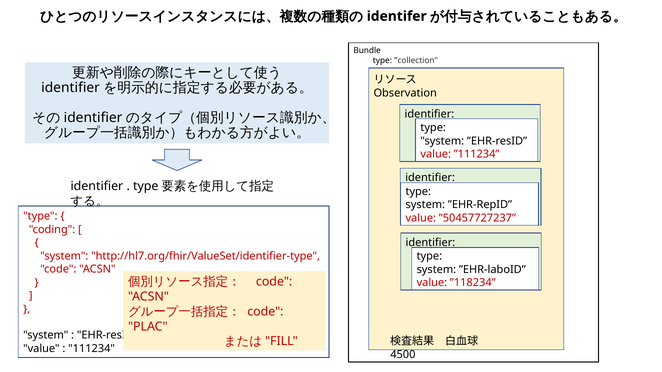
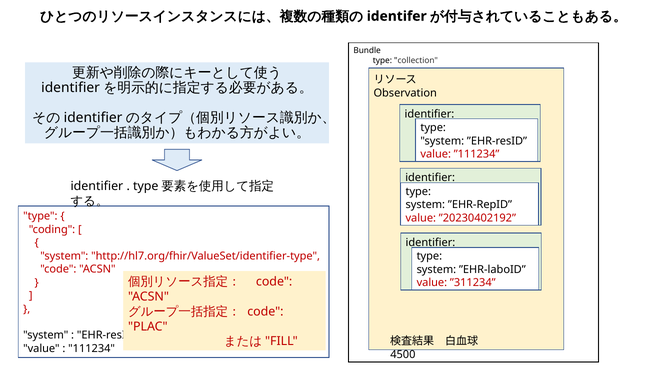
”50457727237: ”50457727237 -> ”20230402192
”118234: ”118234 -> ”311234
